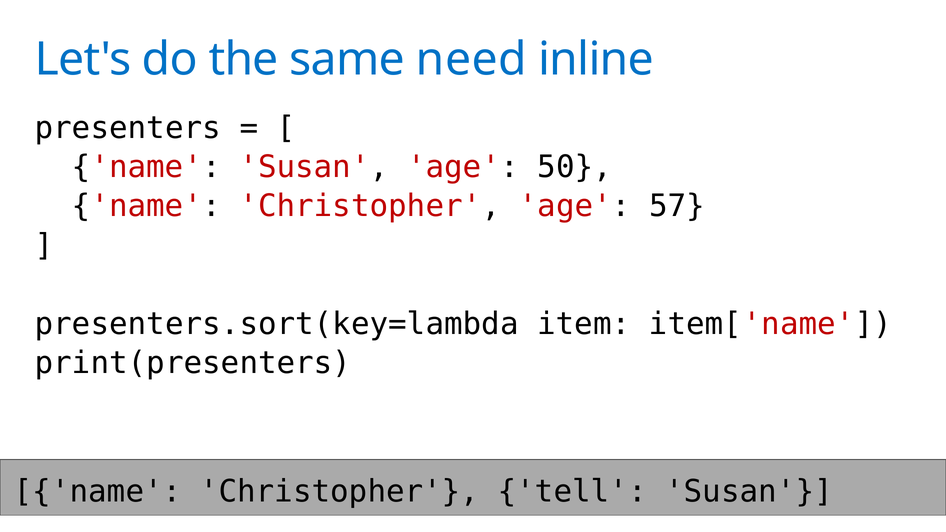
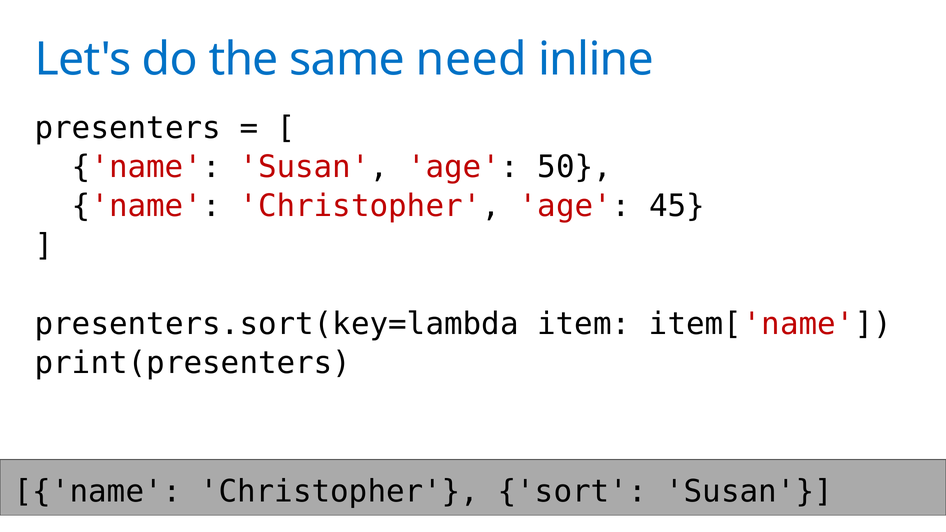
57: 57 -> 45
tell: tell -> sort
